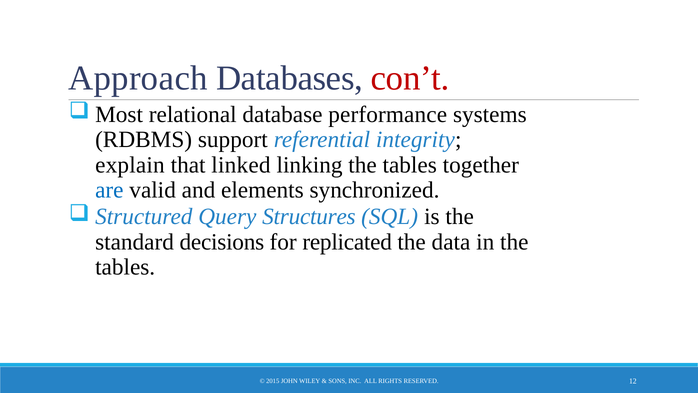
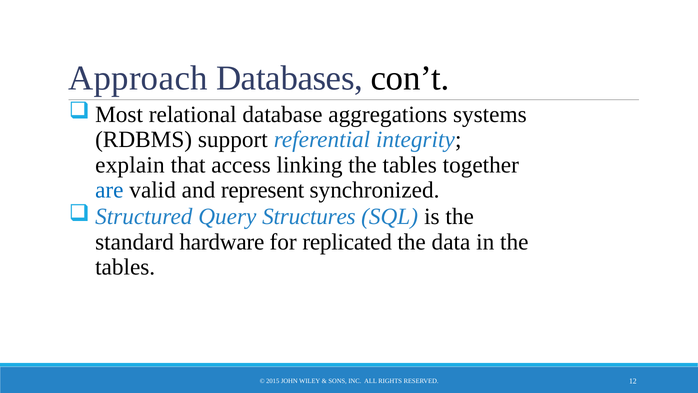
con’t colour: red -> black
performance: performance -> aggregations
linked: linked -> access
elements: elements -> represent
decisions: decisions -> hardware
